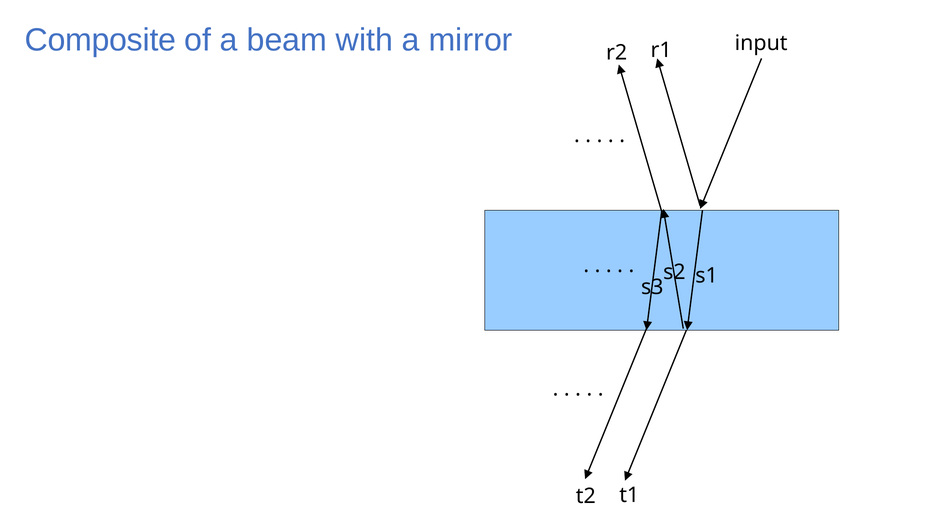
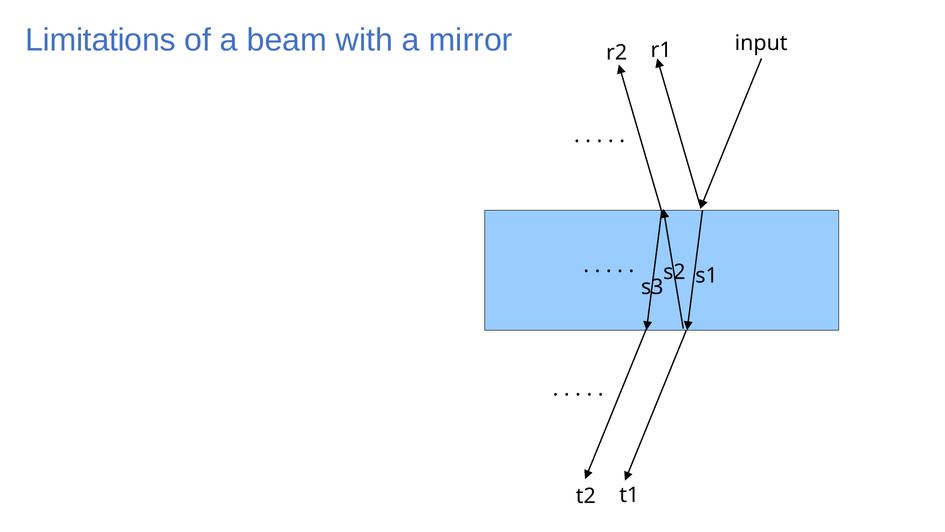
Composite: Composite -> Limitations
